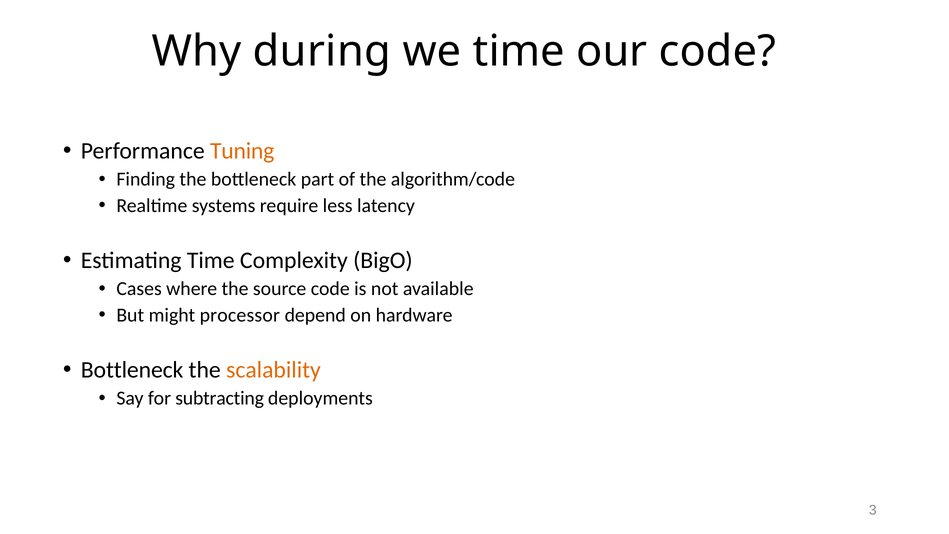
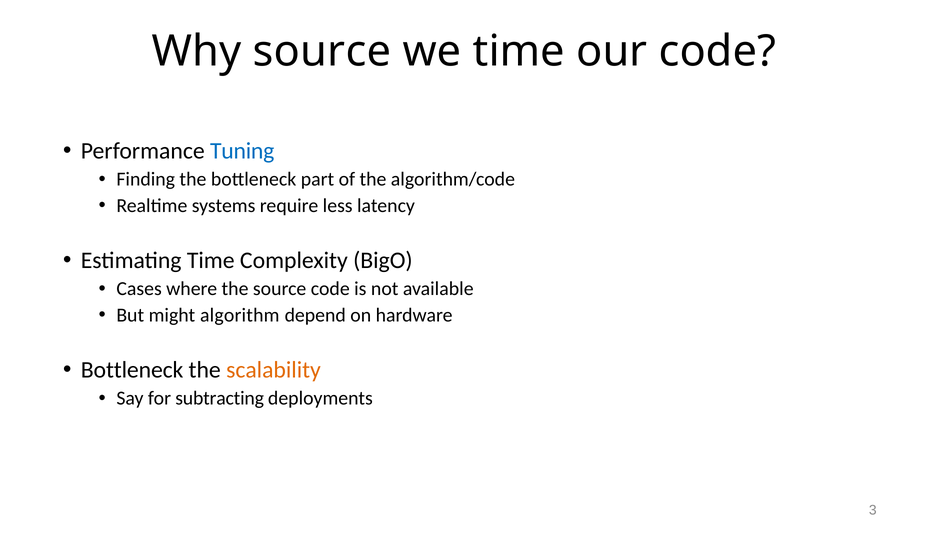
Why during: during -> source
Tuning colour: orange -> blue
processor: processor -> algorithm
